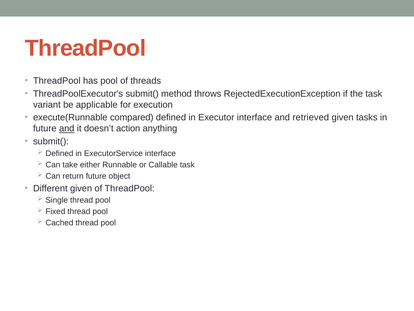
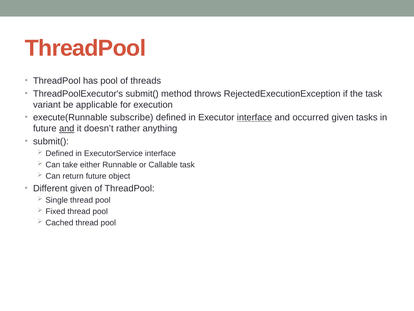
compared: compared -> subscribe
interface at (254, 117) underline: none -> present
retrieved: retrieved -> occurred
action: action -> rather
